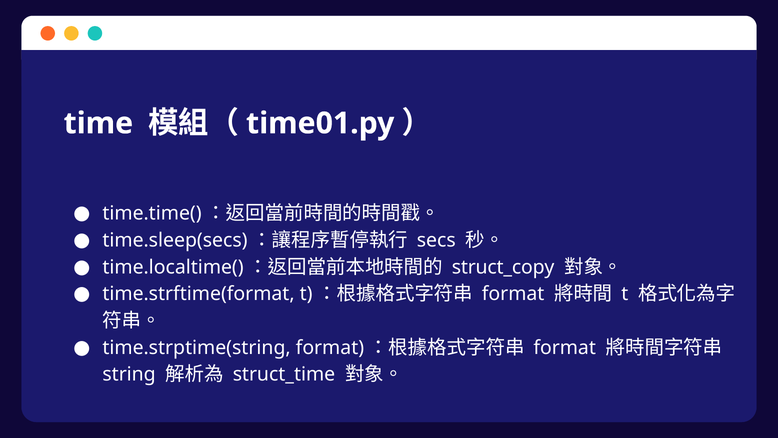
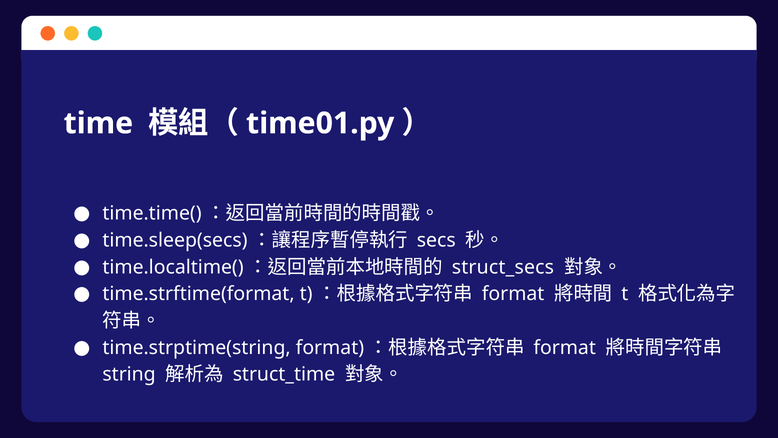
struct_copy: struct_copy -> struct_secs
